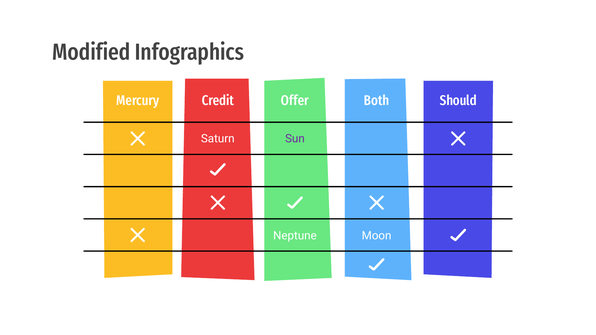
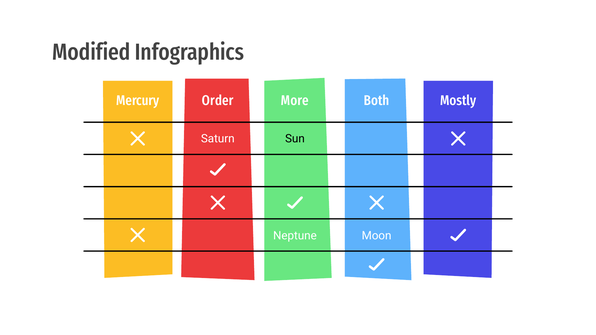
Credit: Credit -> Order
Offer: Offer -> More
Should: Should -> Mostly
Sun colour: purple -> black
